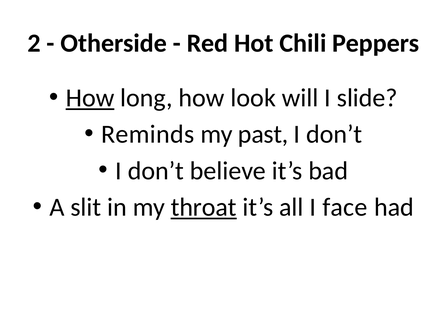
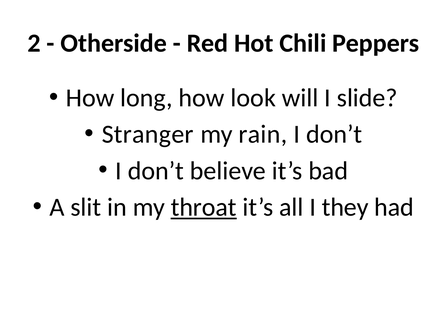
How at (90, 98) underline: present -> none
Reminds: Reminds -> Stranger
past: past -> rain
face: face -> they
